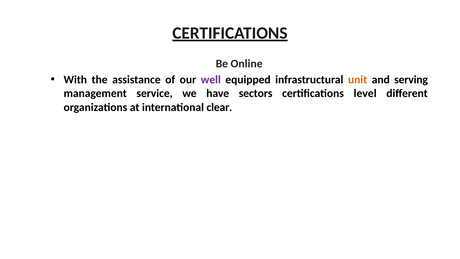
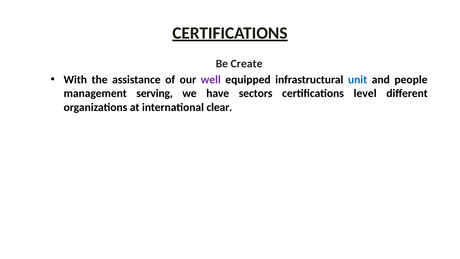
Online: Online -> Create
unit colour: orange -> blue
serving: serving -> people
service: service -> serving
